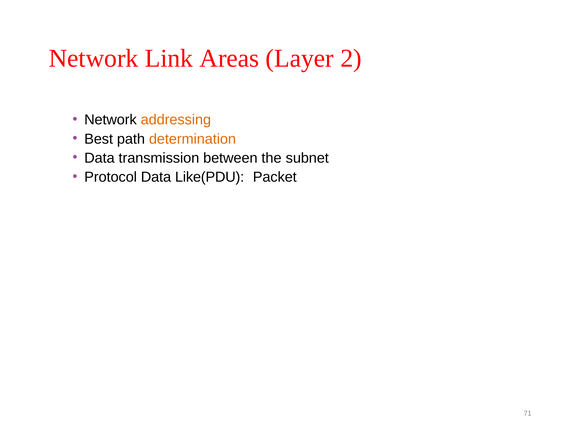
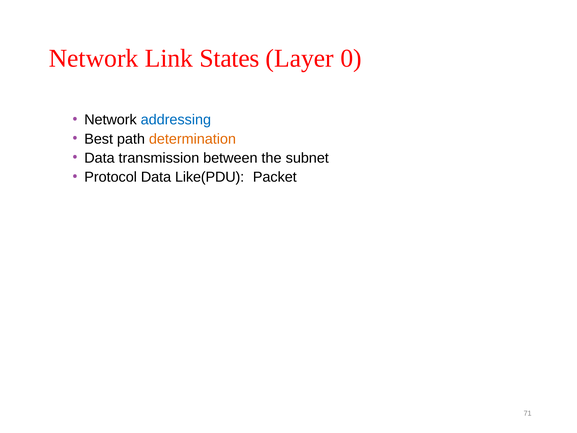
Areas: Areas -> States
2: 2 -> 0
addressing colour: orange -> blue
